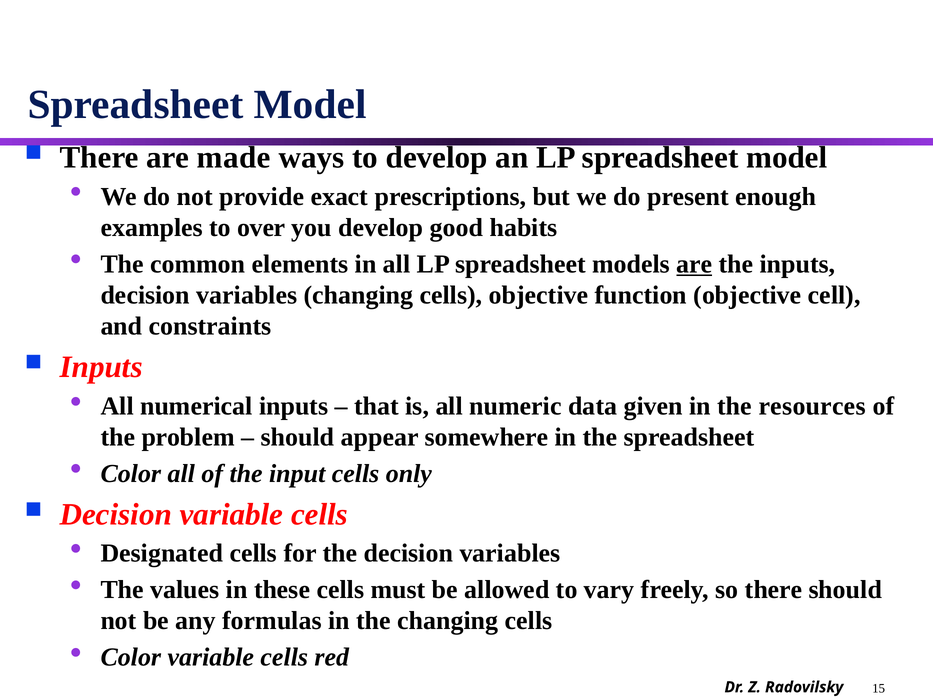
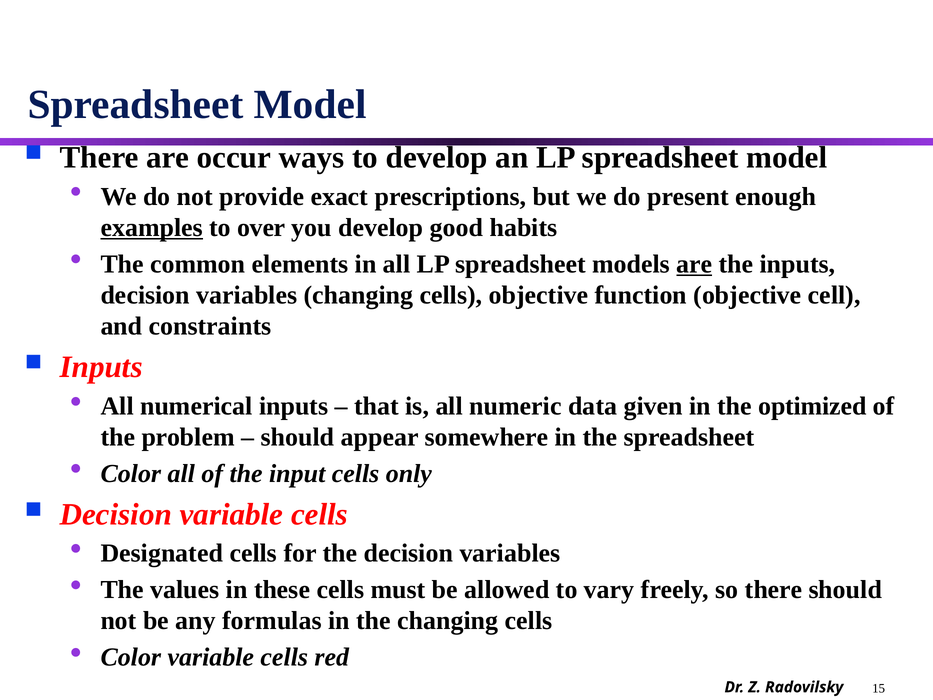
made: made -> occur
examples underline: none -> present
resources: resources -> optimized
